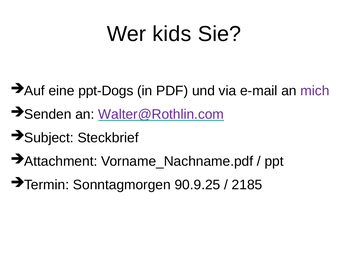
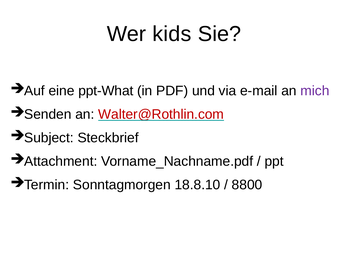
ppt-Dogs: ppt-Dogs -> ppt-What
Walter@Rothlin.com colour: purple -> red
90.9.25: 90.9.25 -> 18.8.10
2185: 2185 -> 8800
